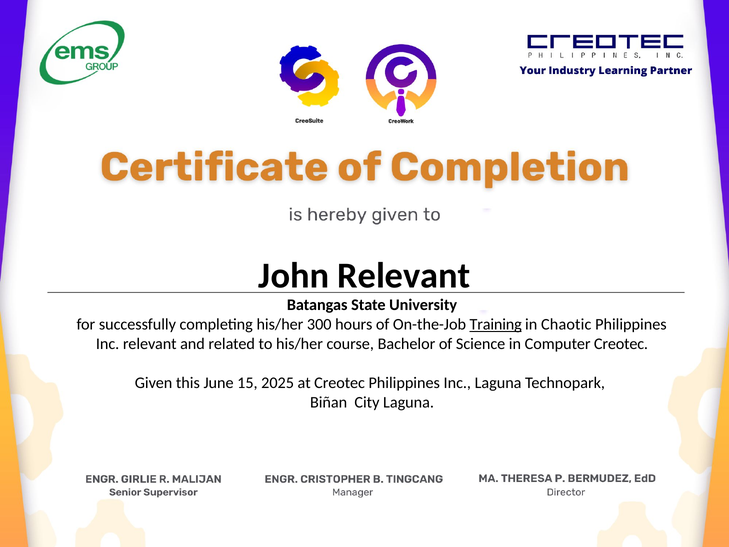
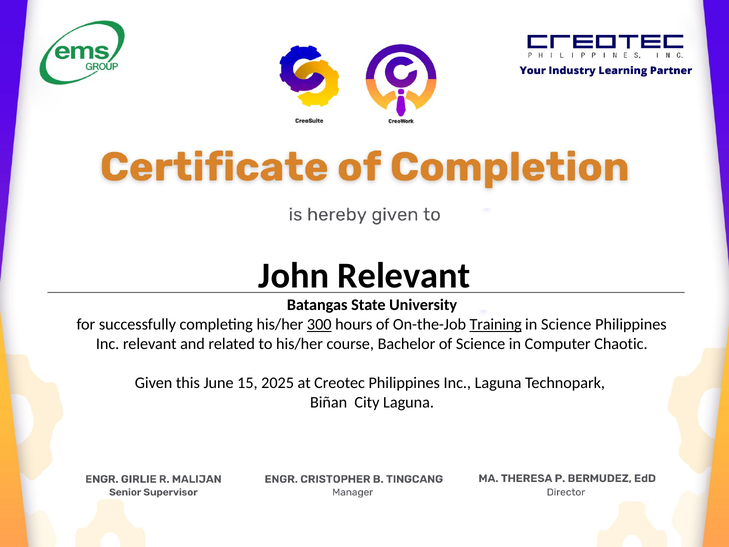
300 underline: none -> present
in Chaotic: Chaotic -> Science
Computer Creotec: Creotec -> Chaotic
